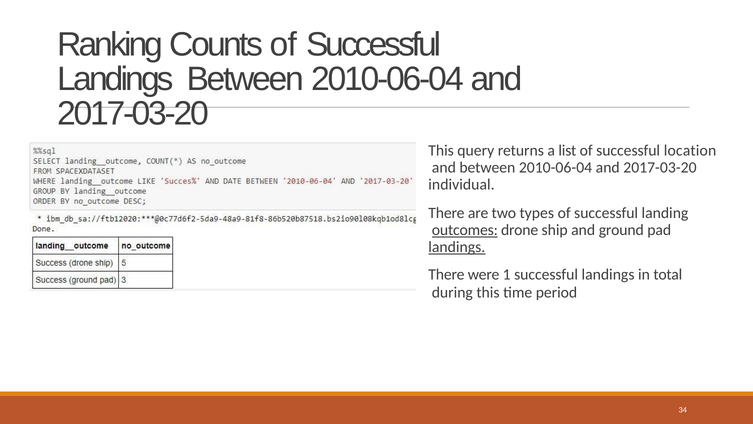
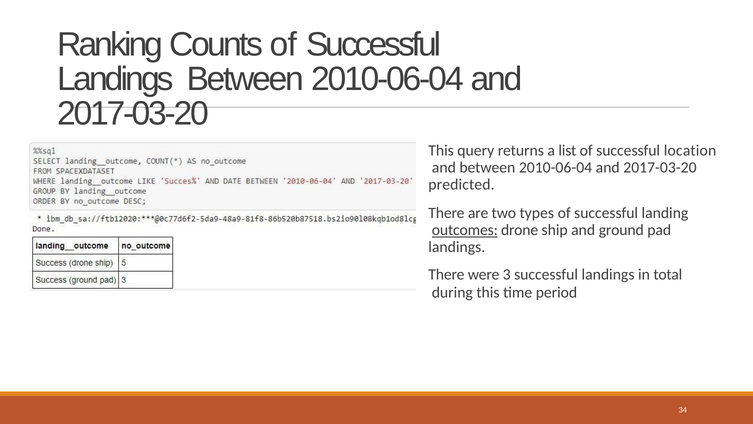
individual: individual -> predicted
landings at (457, 247) underline: present -> none
1: 1 -> 3
